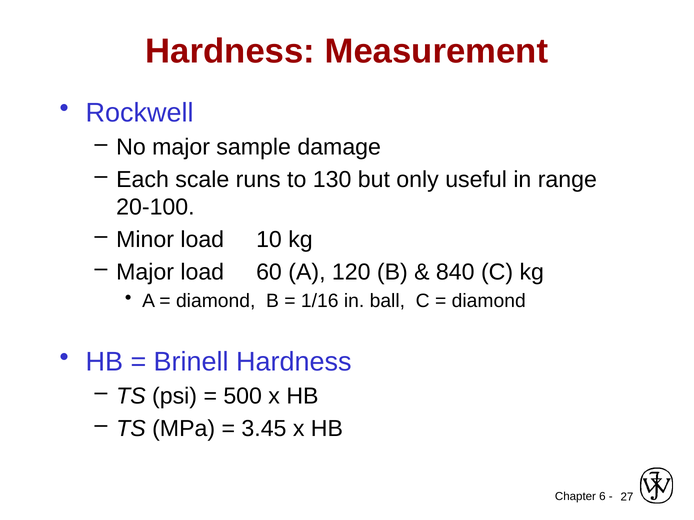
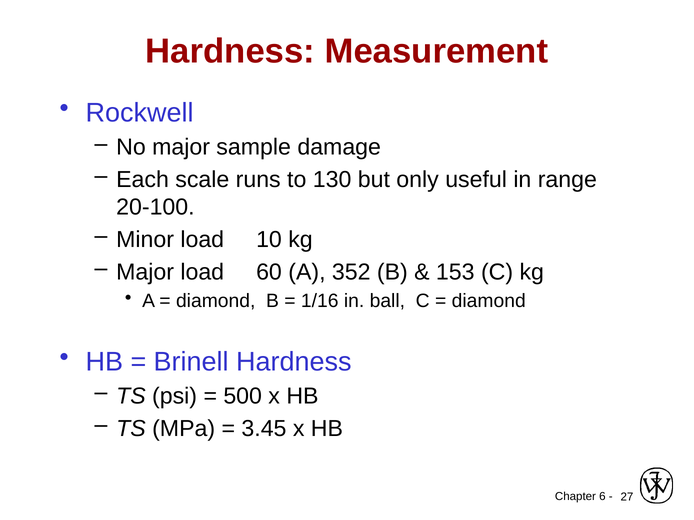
120: 120 -> 352
840: 840 -> 153
